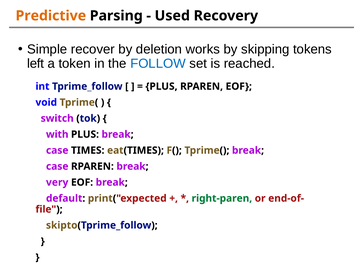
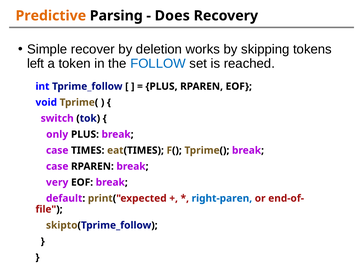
Used: Used -> Does
with: with -> only
right-paren colour: green -> blue
